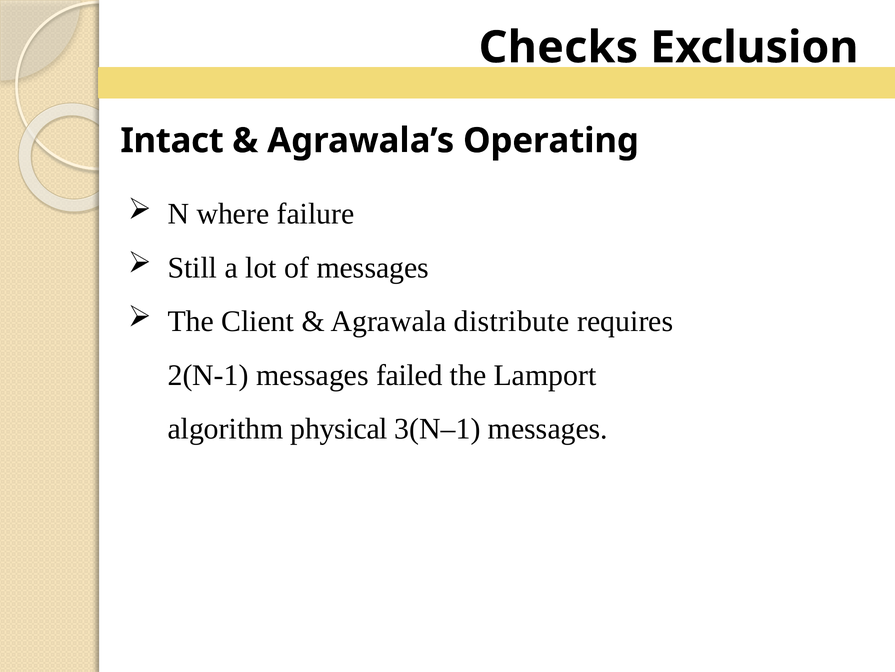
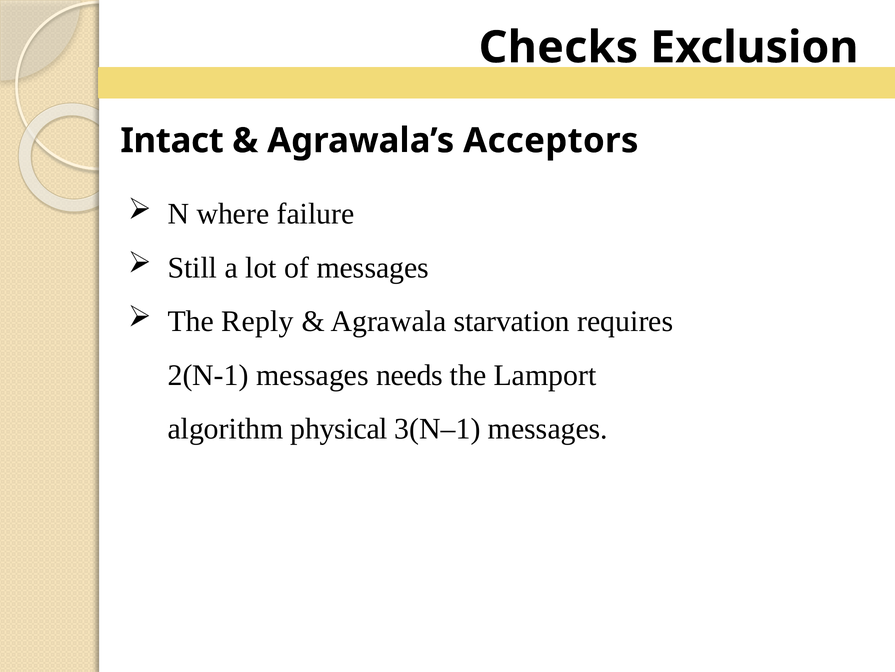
Operating: Operating -> Acceptors
Client: Client -> Reply
distribute: distribute -> starvation
failed: failed -> needs
